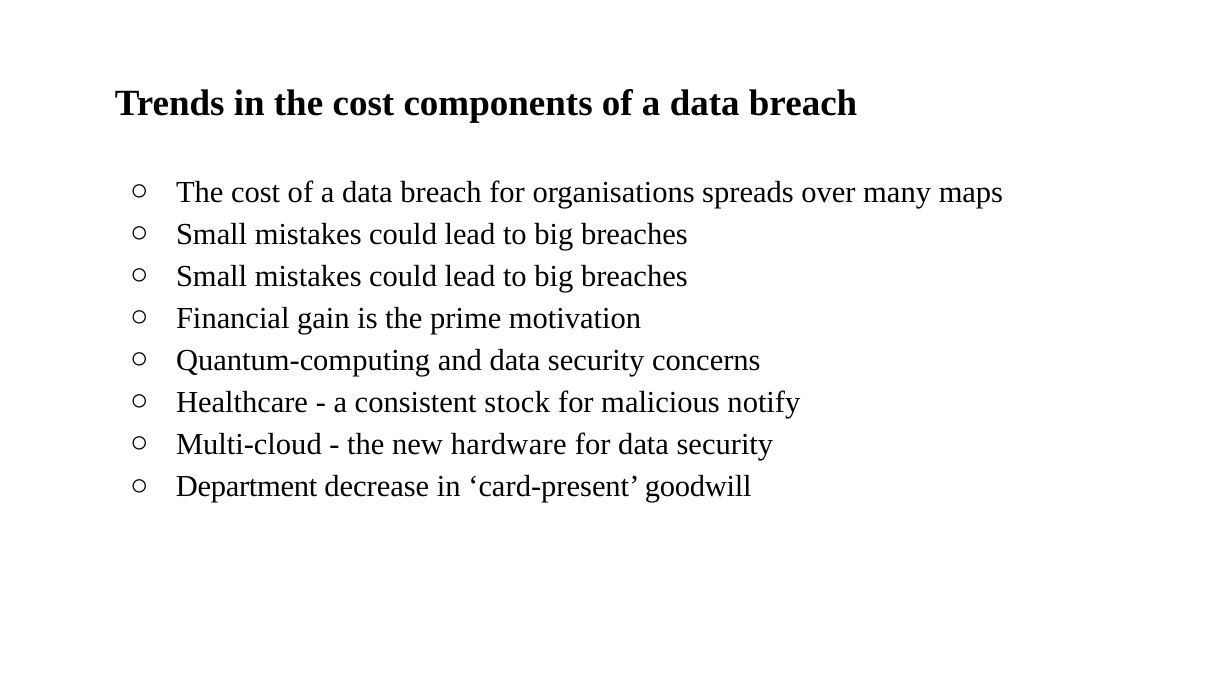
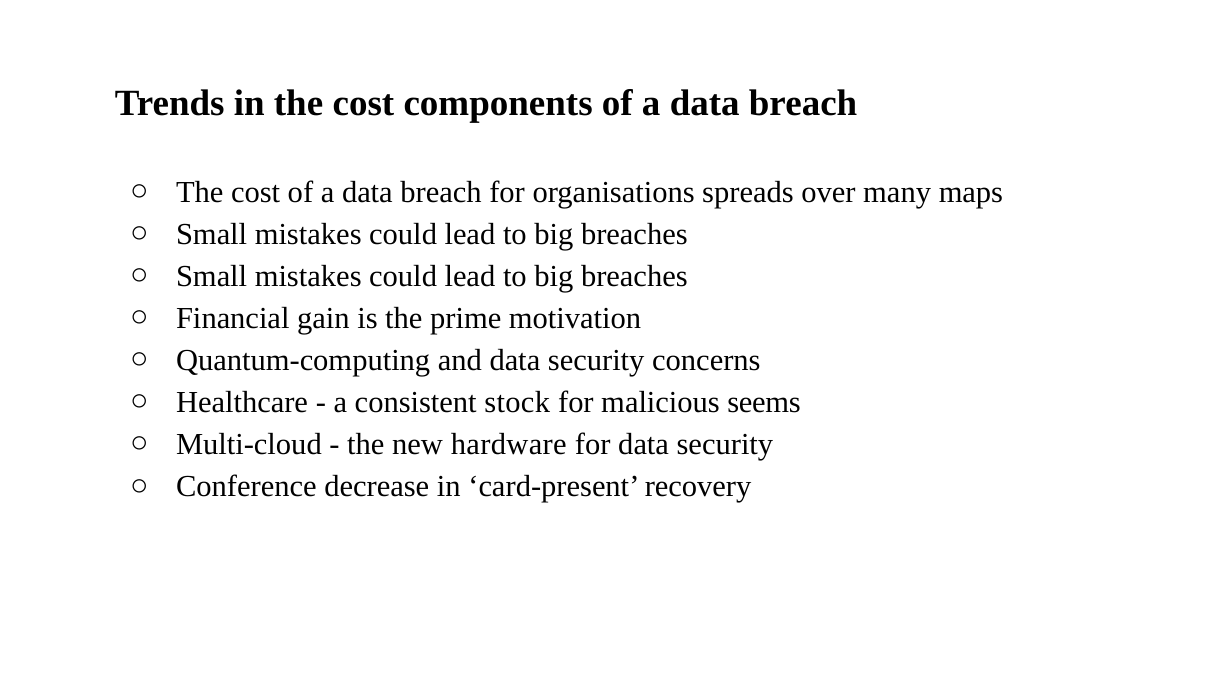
notify: notify -> seems
Department: Department -> Conference
goodwill: goodwill -> recovery
